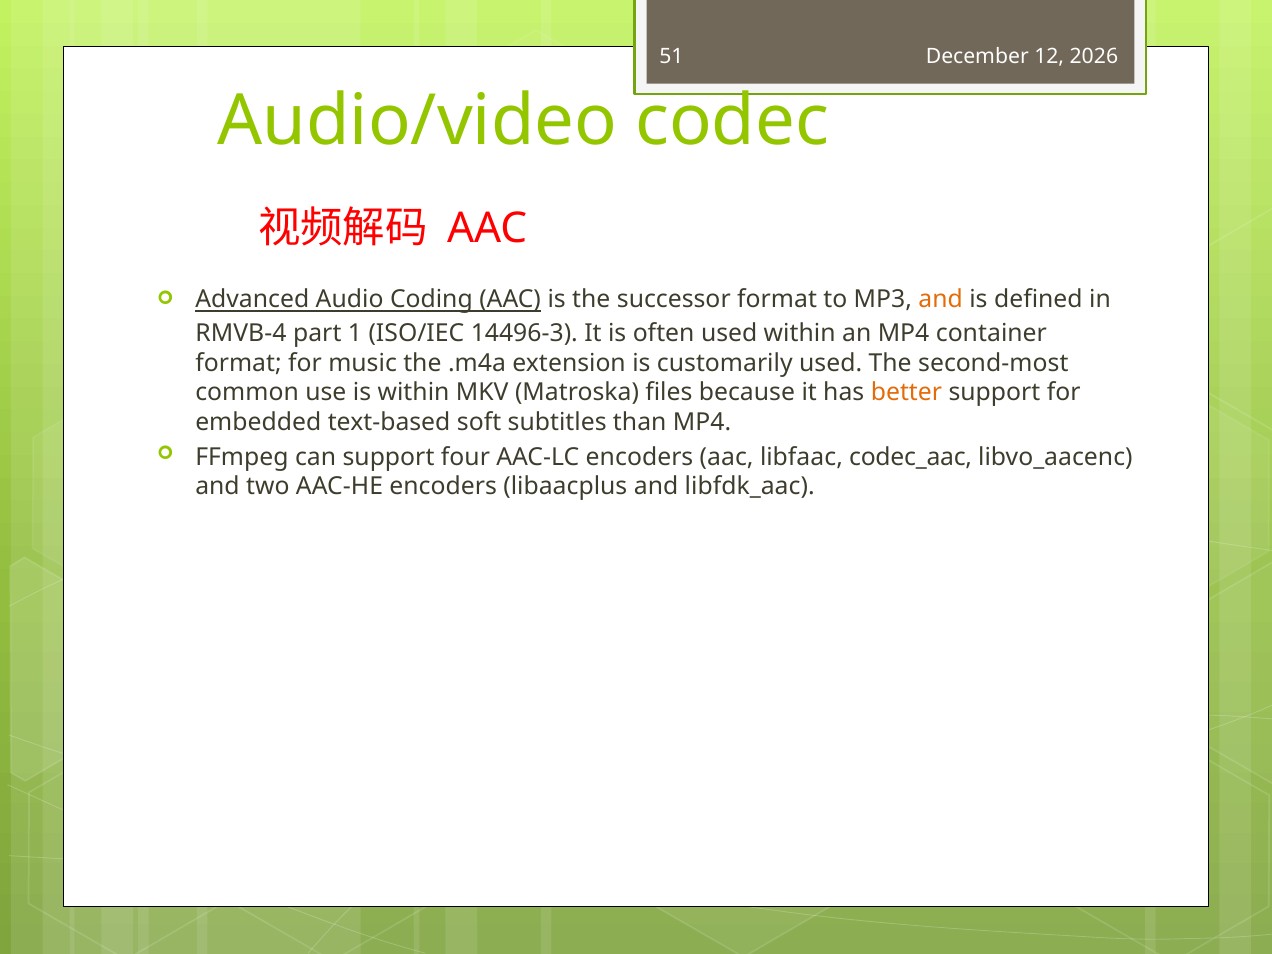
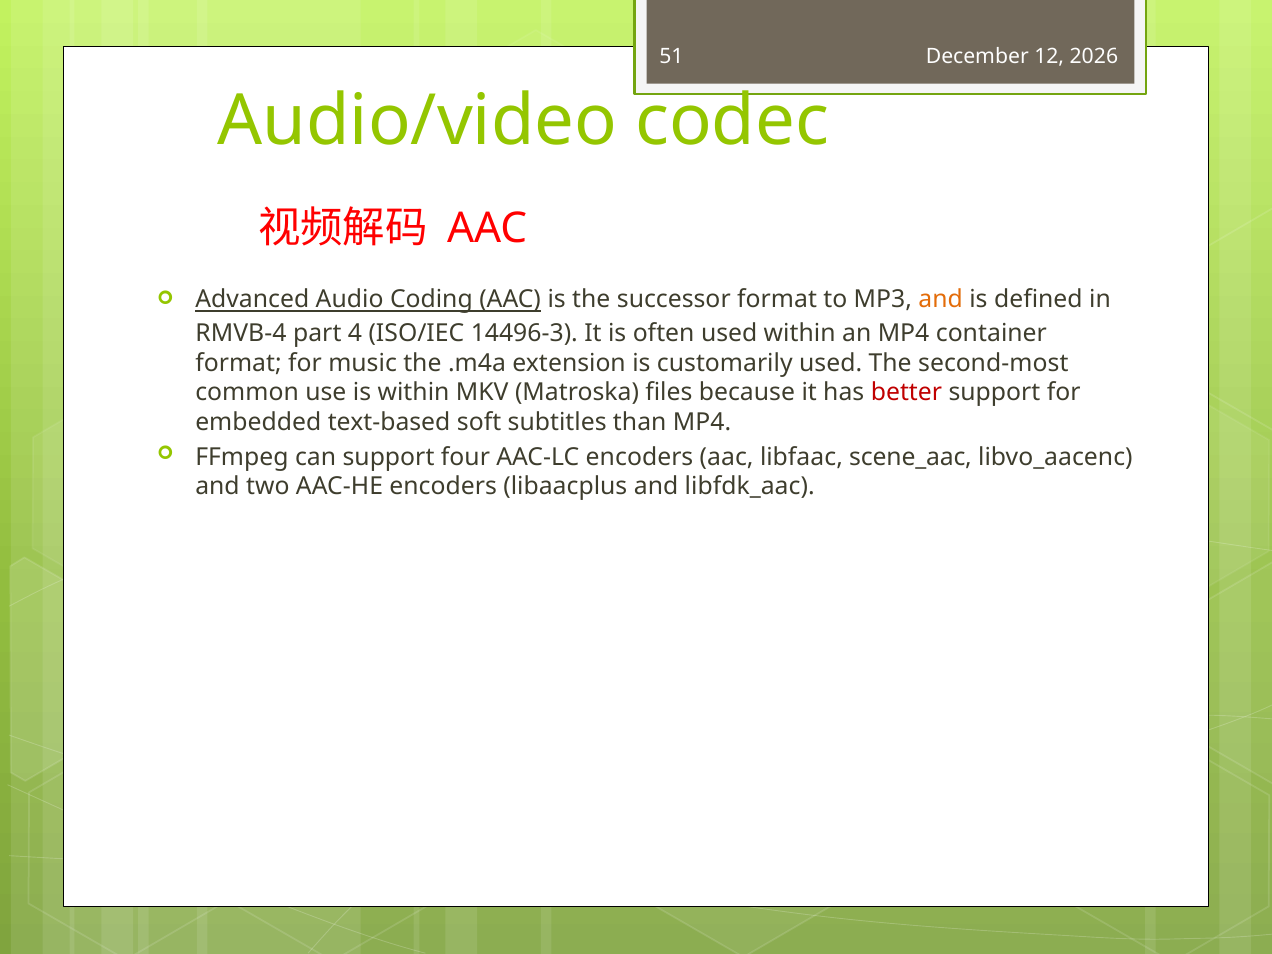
1: 1 -> 4
better colour: orange -> red
codec_aac: codec_aac -> scene_aac
